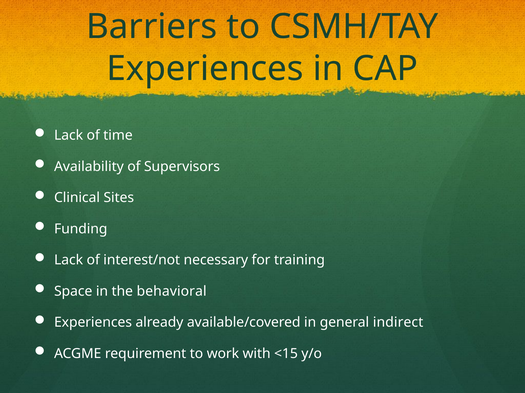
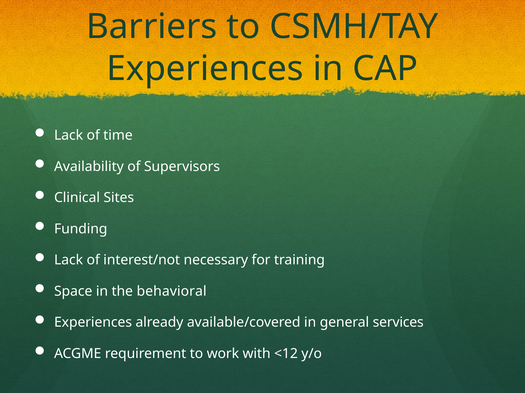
indirect: indirect -> services
<15: <15 -> <12
